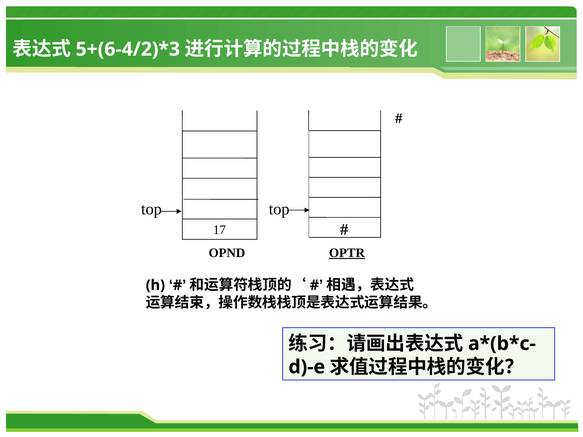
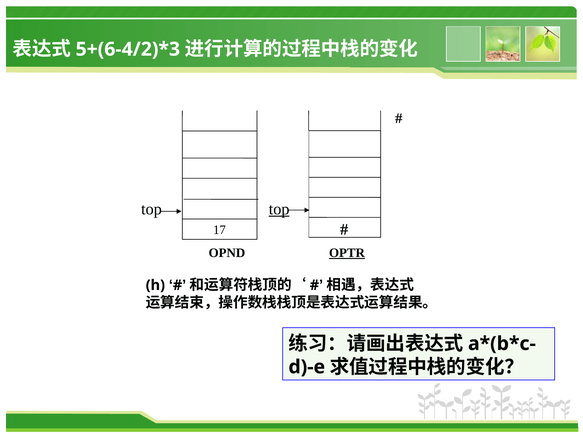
top at (279, 209) underline: none -> present
